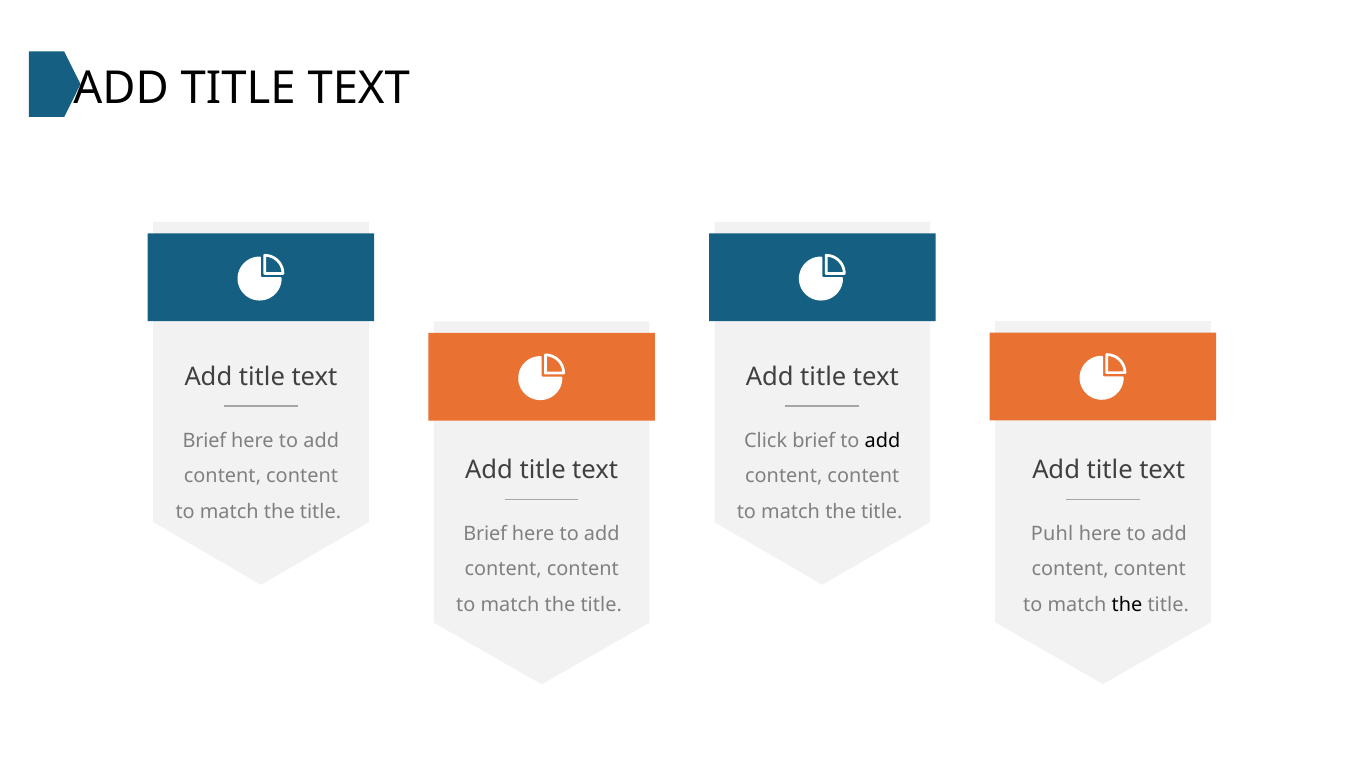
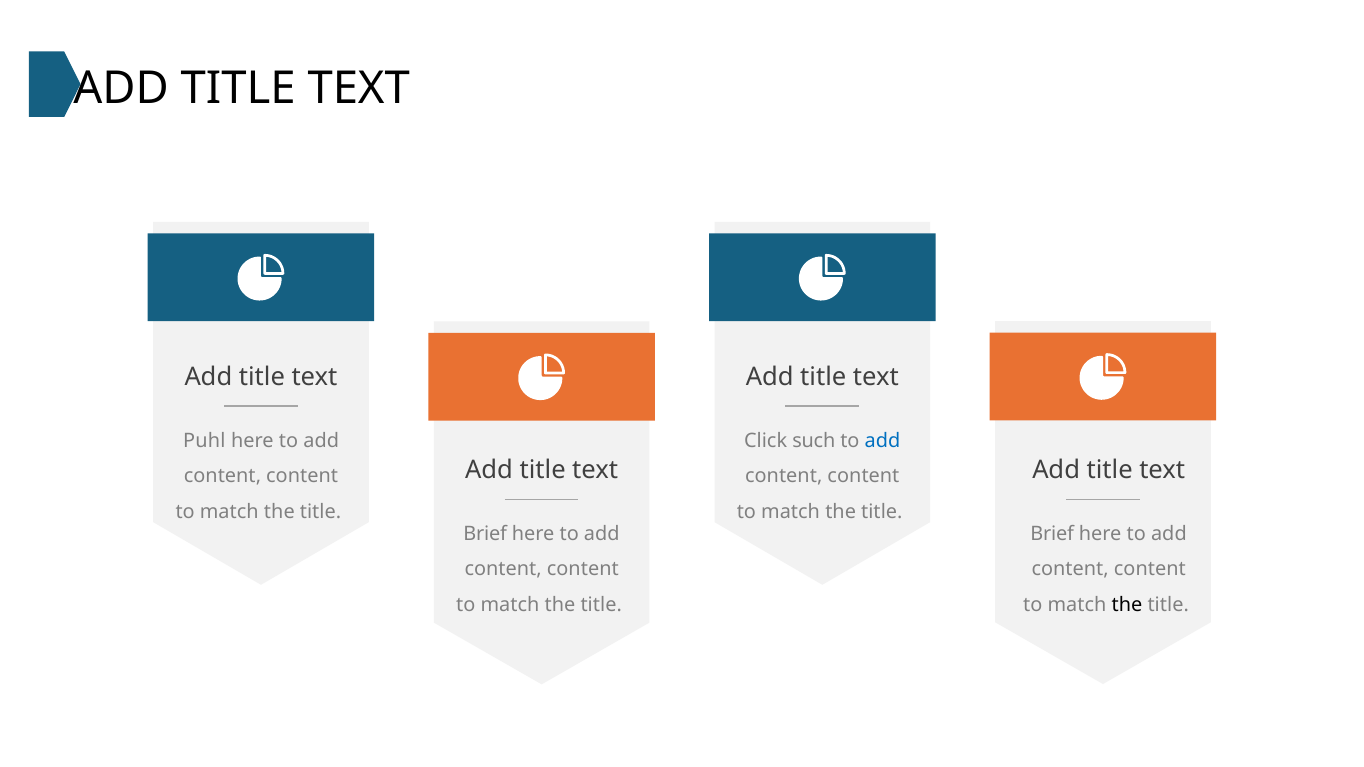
Brief at (204, 441): Brief -> Puhl
Click brief: brief -> such
add at (882, 441) colour: black -> blue
Puhl at (1052, 534): Puhl -> Brief
